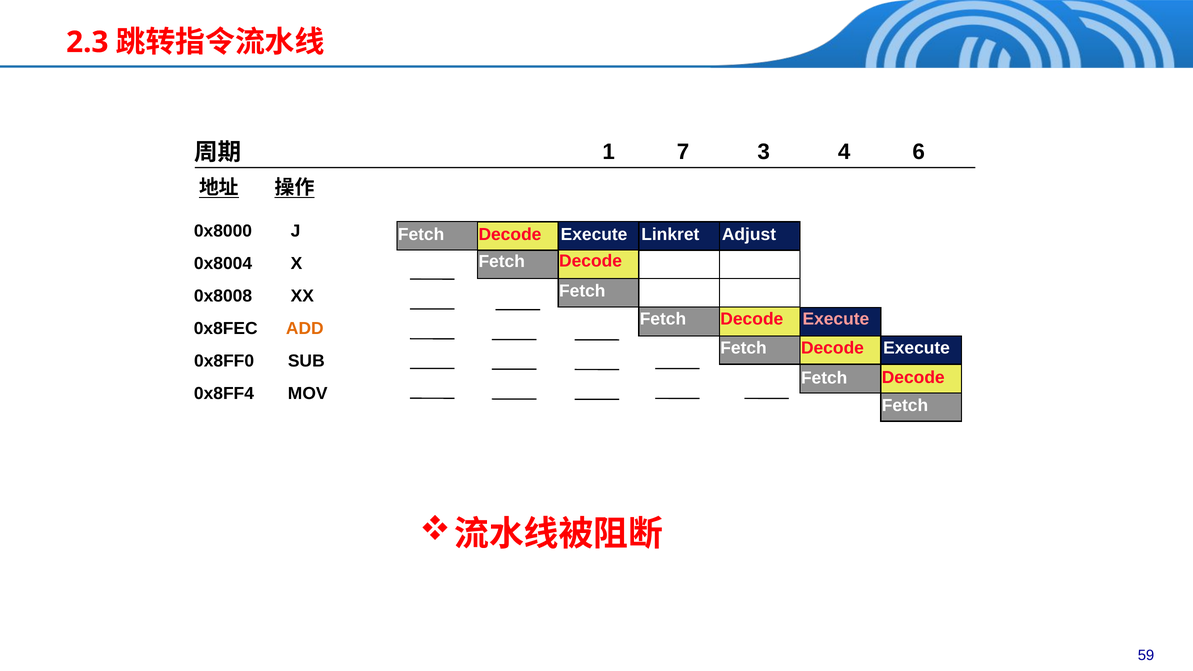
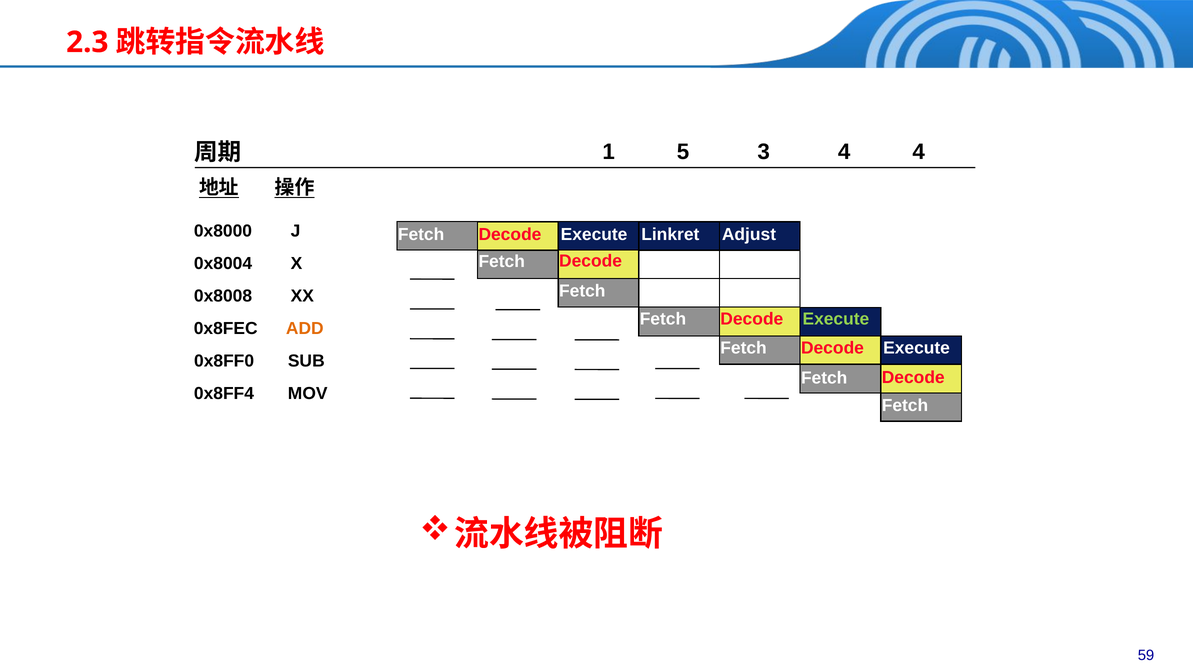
7: 7 -> 5
4 6: 6 -> 4
Execute at (836, 319) colour: pink -> light green
